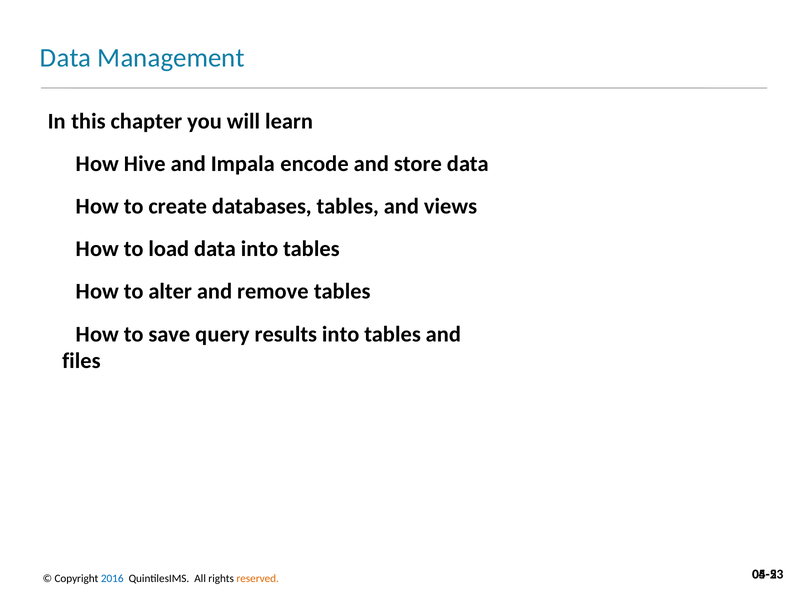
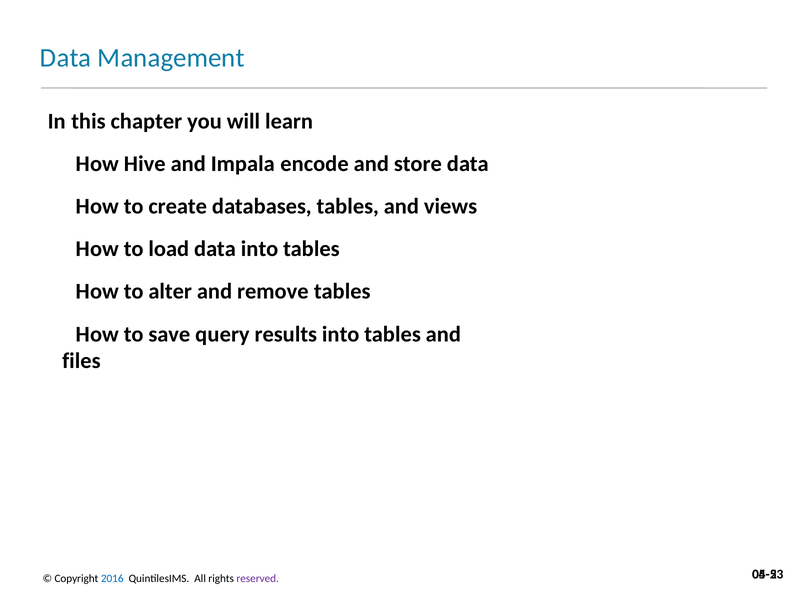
reserved colour: orange -> purple
